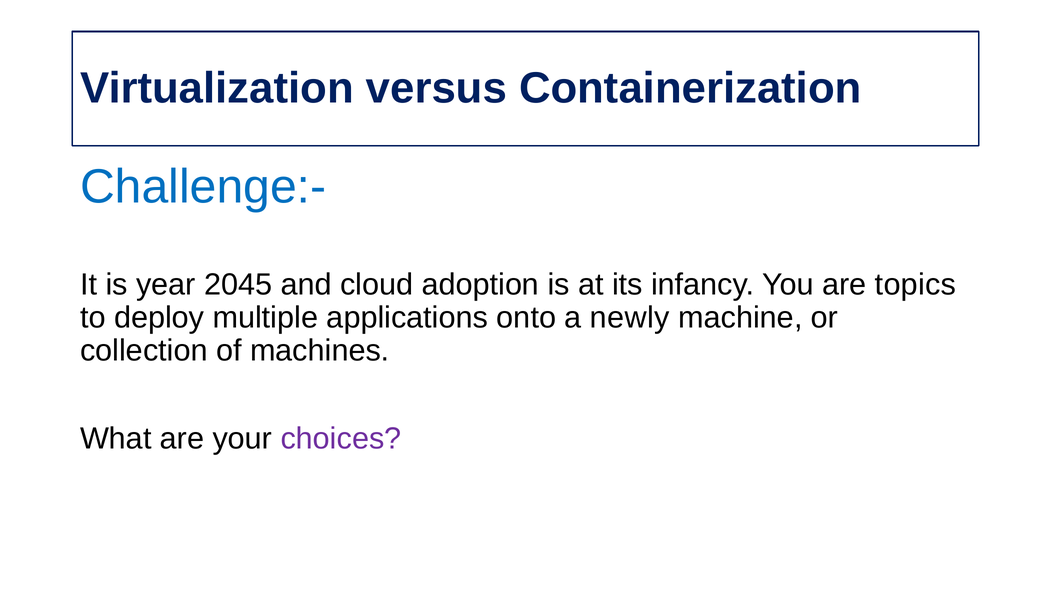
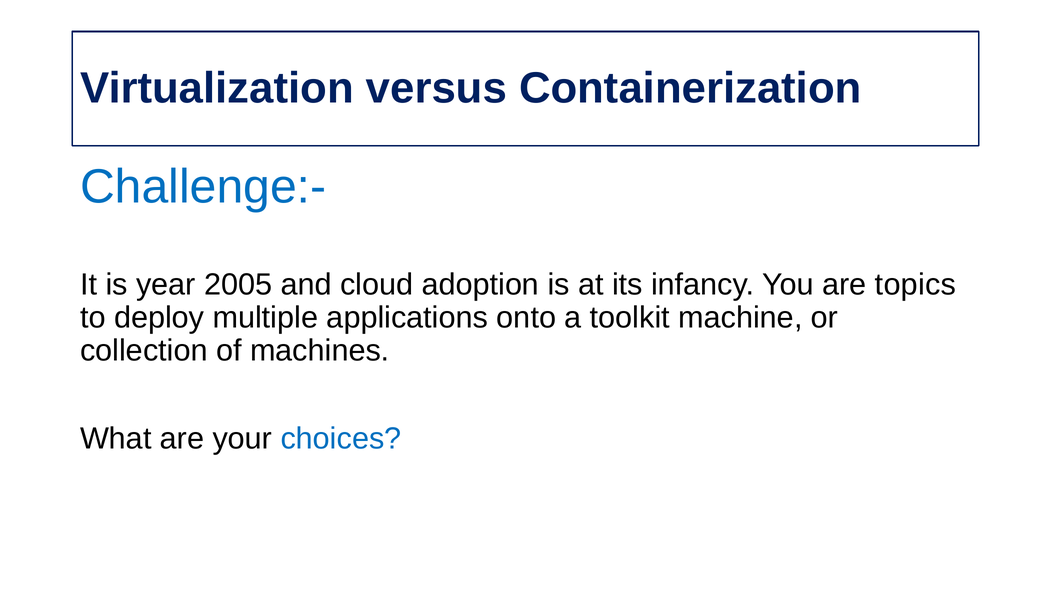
2045: 2045 -> 2005
newly: newly -> toolkit
choices colour: purple -> blue
